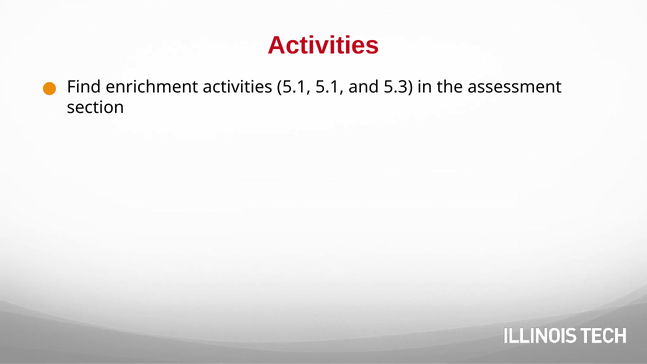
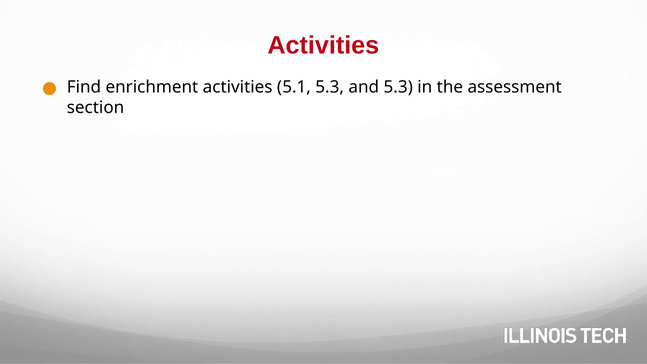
5.1 5.1: 5.1 -> 5.3
